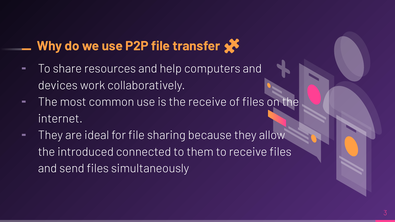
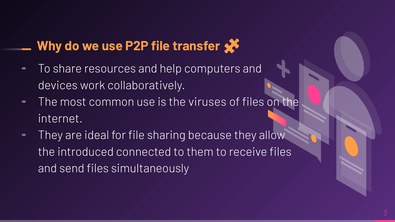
the receive: receive -> viruses
